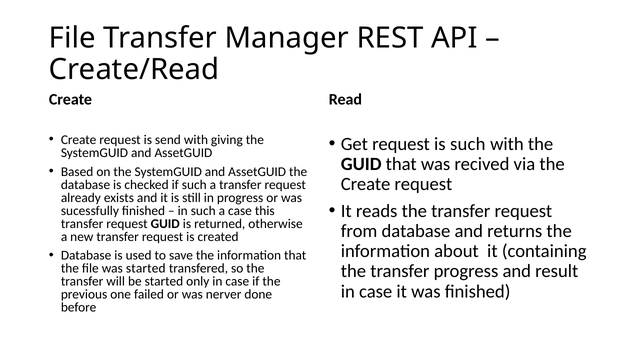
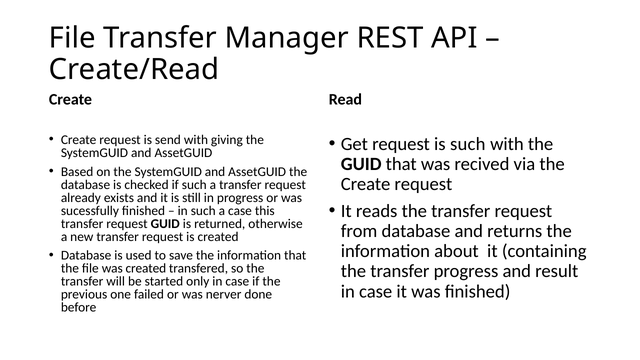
was started: started -> created
